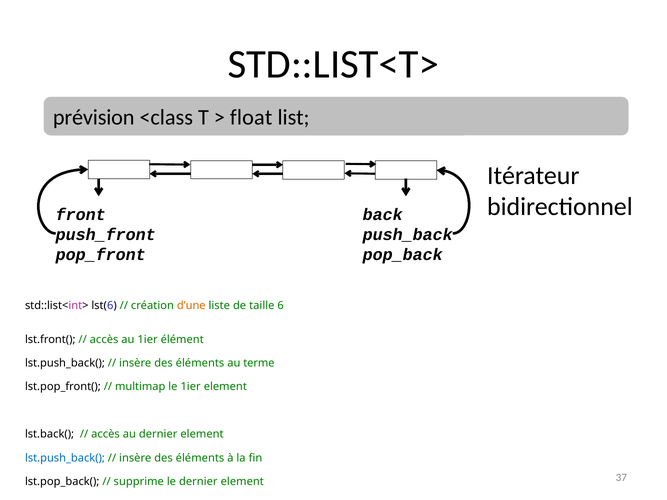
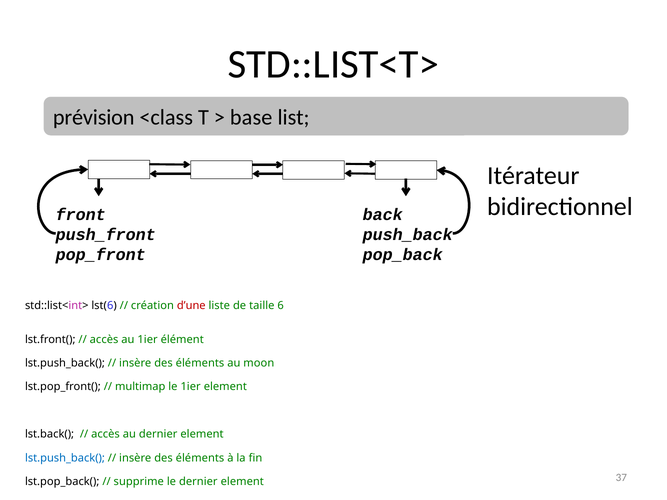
float: float -> base
d’une colour: orange -> red
terme: terme -> moon
